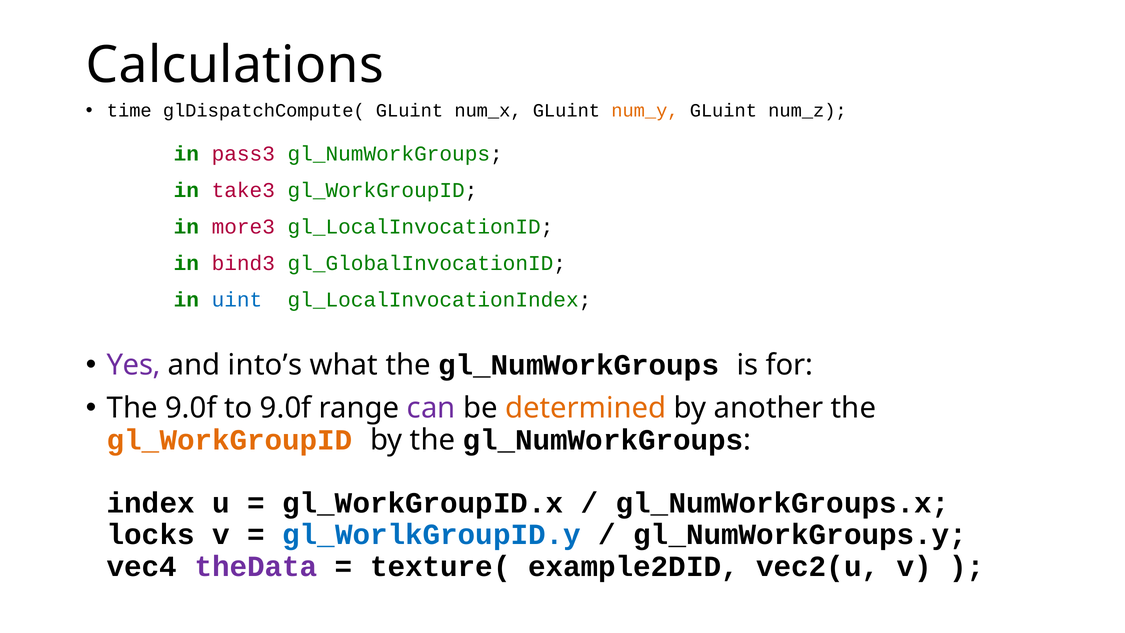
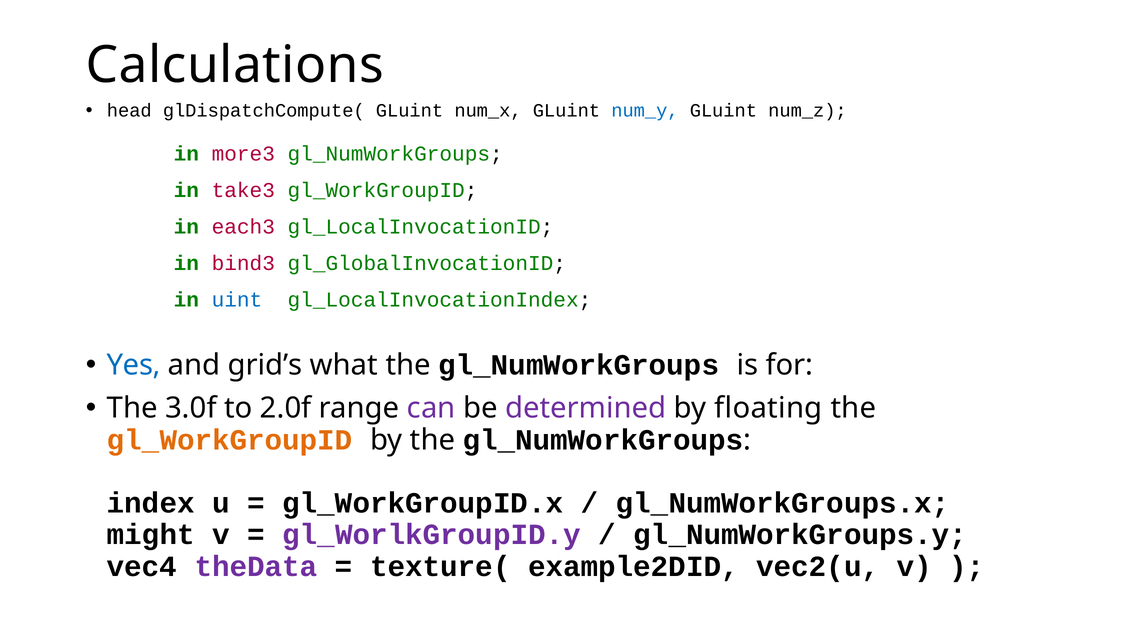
time: time -> head
num_y colour: orange -> blue
pass3: pass3 -> more3
more3: more3 -> each3
Yes colour: purple -> blue
into’s: into’s -> grid’s
The 9.0f: 9.0f -> 3.0f
to 9.0f: 9.0f -> 2.0f
determined colour: orange -> purple
another: another -> floating
locks: locks -> might
gl_WorlkGroupID.y colour: blue -> purple
